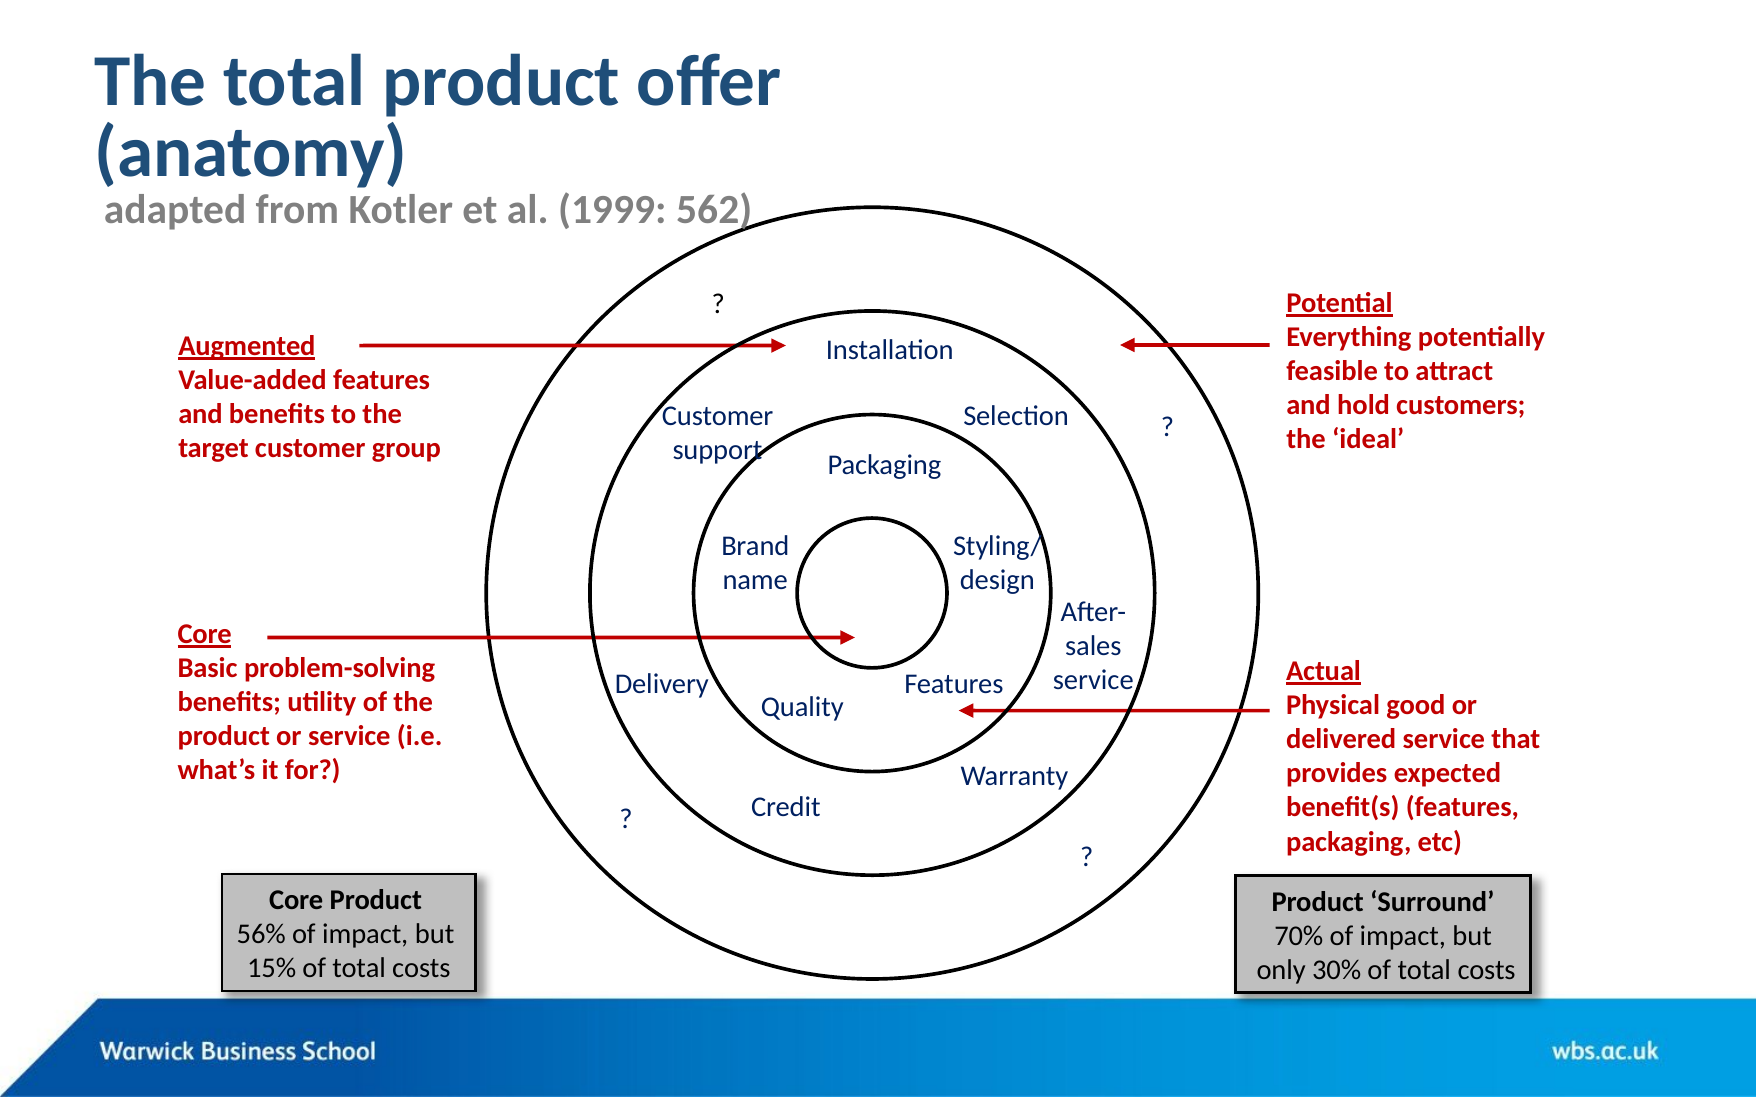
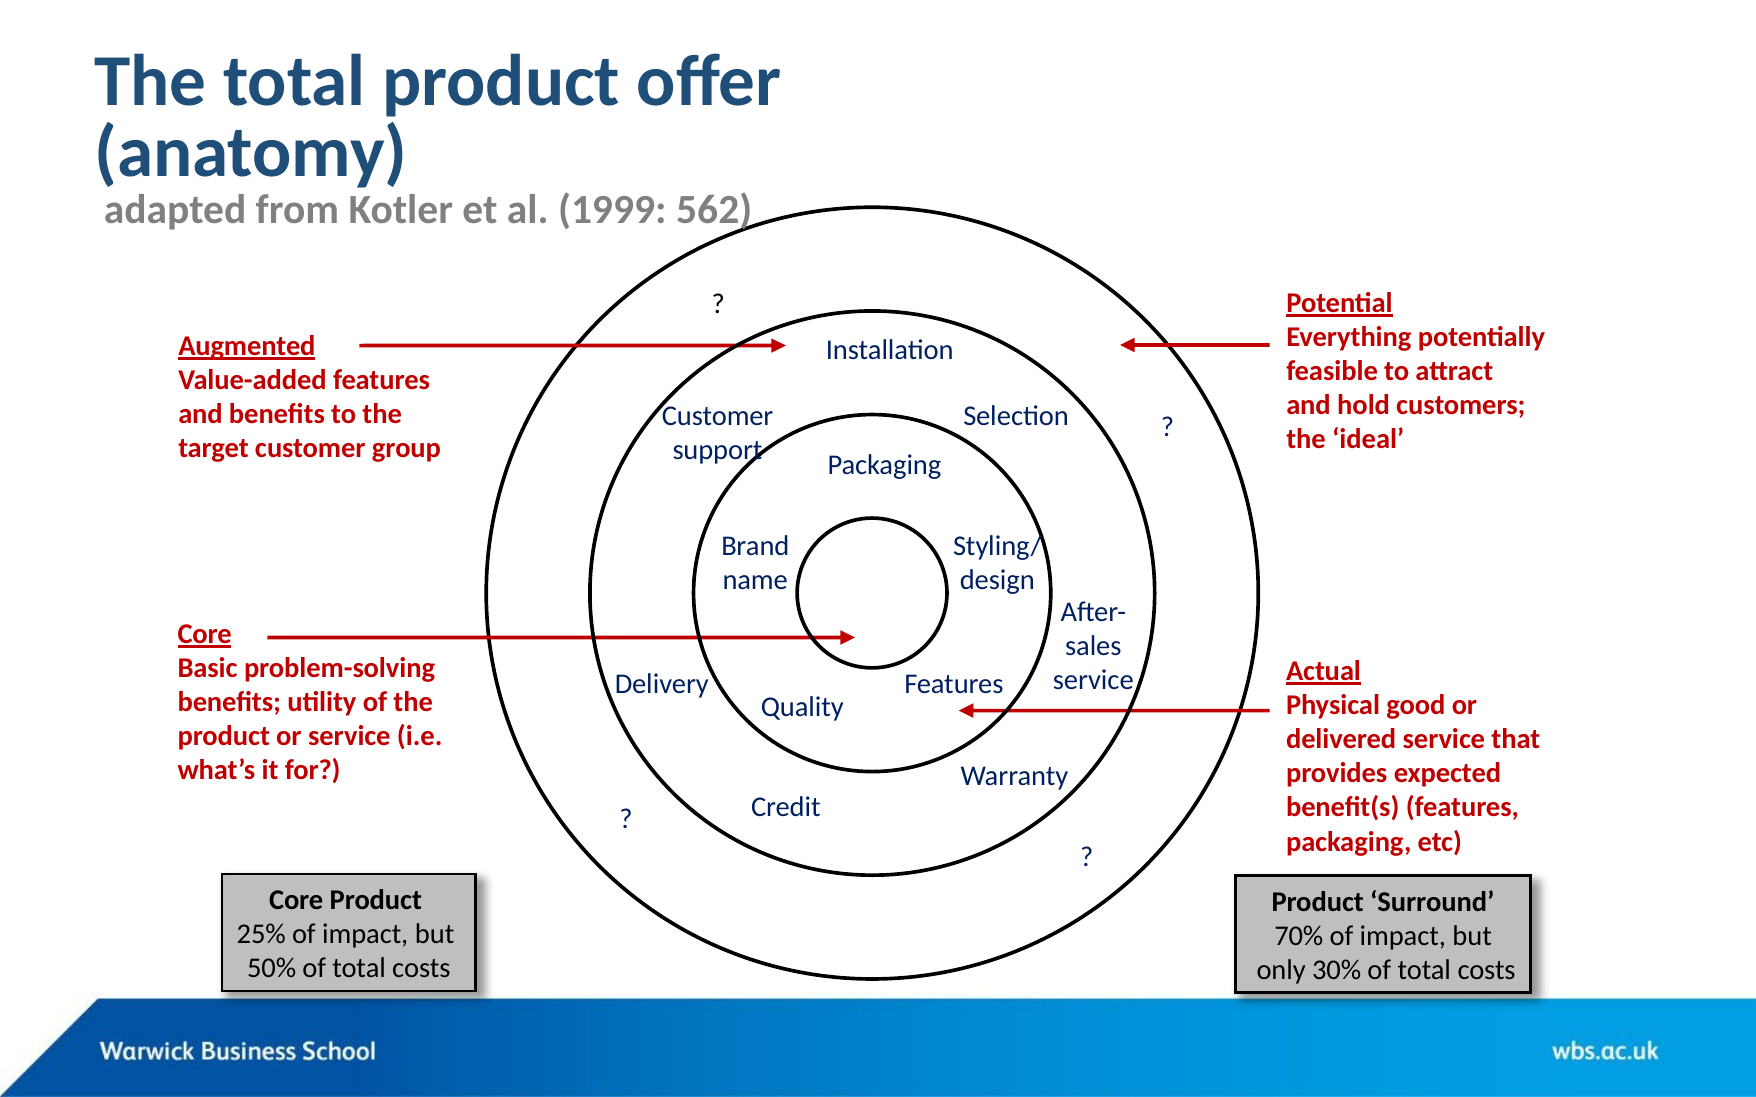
56%: 56% -> 25%
15%: 15% -> 50%
